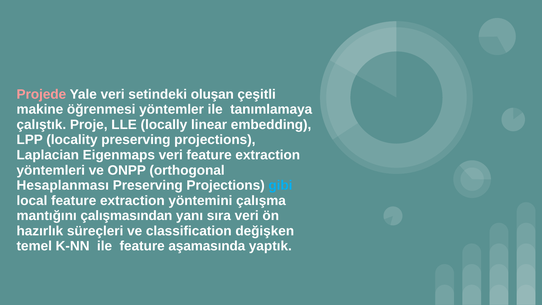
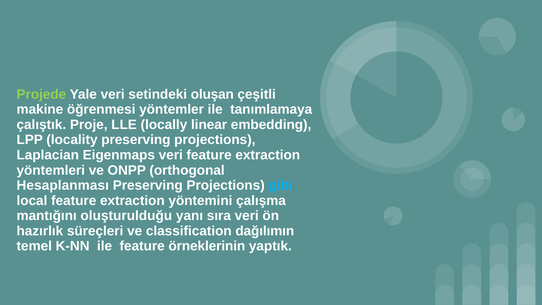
Projede colour: pink -> light green
çalışmasından: çalışmasından -> oluşturulduğu
değişken: değişken -> dağılımın
aşamasında: aşamasında -> örneklerinin
